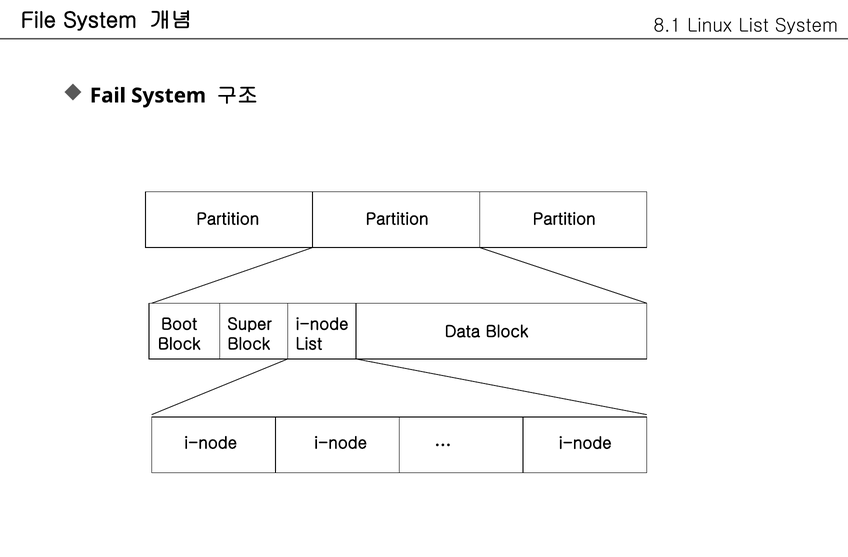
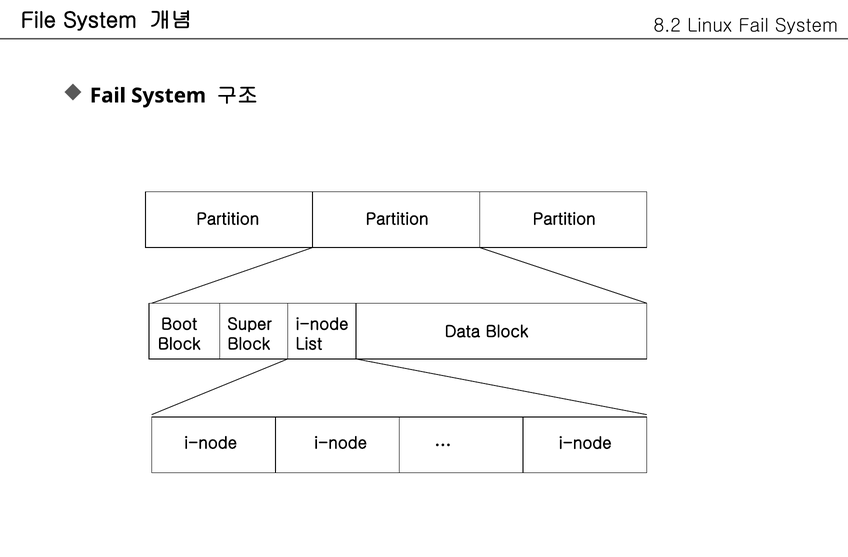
8.1: 8.1 -> 8.2
Linux List: List -> Fail
